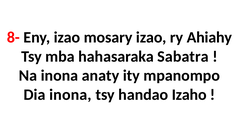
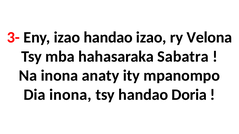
8-: 8- -> 3-
izao mosary: mosary -> handao
Ahiahy: Ahiahy -> Velona
Izaho: Izaho -> Doria
